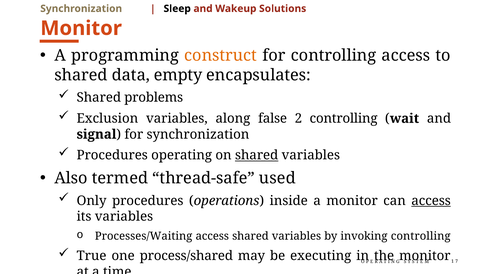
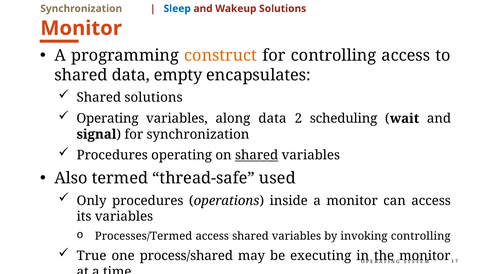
Sleep colour: black -> blue
Shared problems: problems -> solutions
Exclusion at (107, 119): Exclusion -> Operating
along false: false -> data
2 controlling: controlling -> scheduling
access at (431, 201) underline: present -> none
Processes/Waiting: Processes/Waiting -> Processes/Termed
